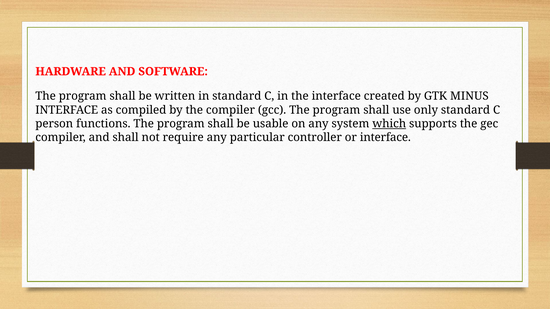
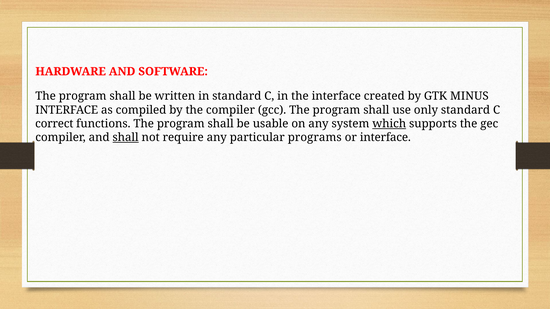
person: person -> correct
shall at (126, 138) underline: none -> present
controller: controller -> programs
